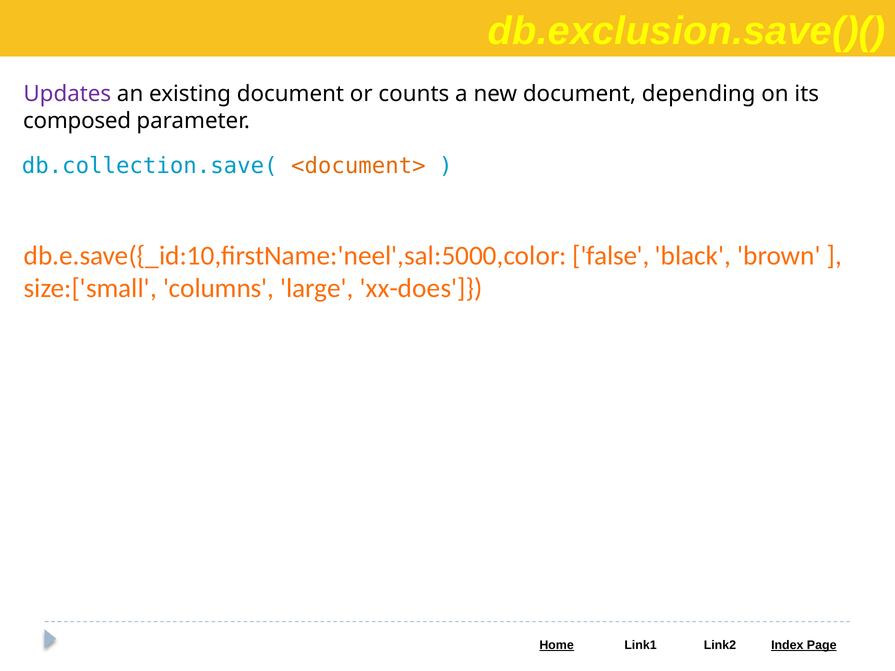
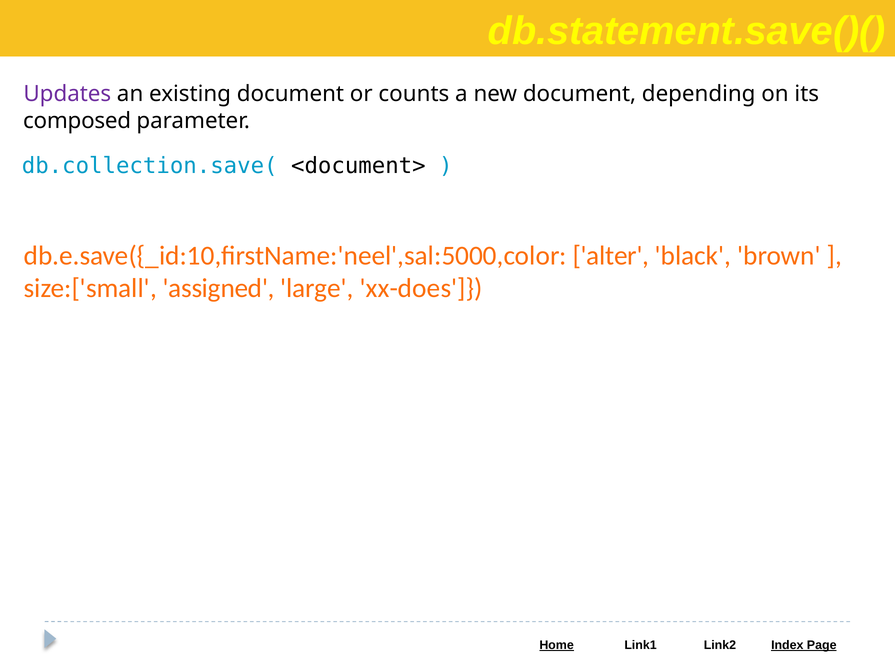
db.exclusion.save()(: db.exclusion.save()( -> db.statement.save()(
<document> colour: orange -> black
false: false -> alter
columns: columns -> assigned
